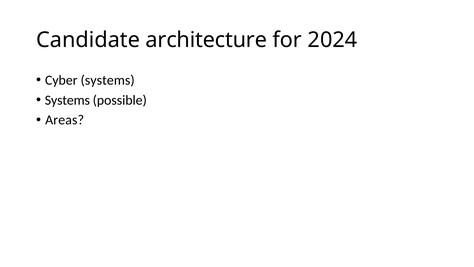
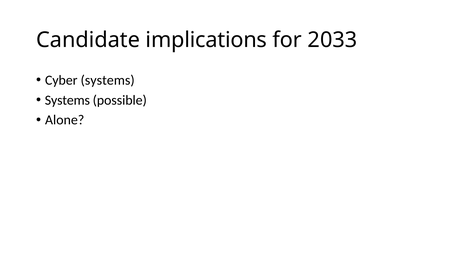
architecture: architecture -> implications
2024: 2024 -> 2033
Areas: Areas -> Alone
